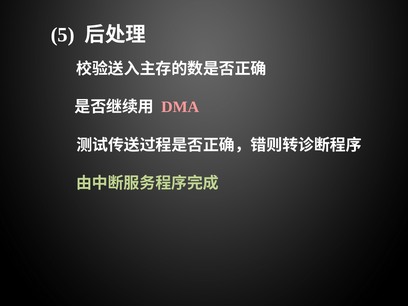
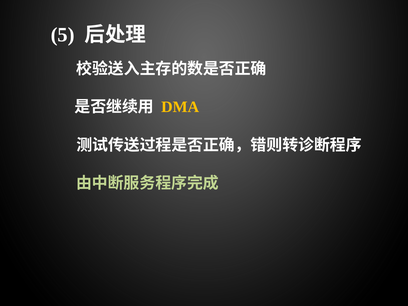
DMA colour: pink -> yellow
